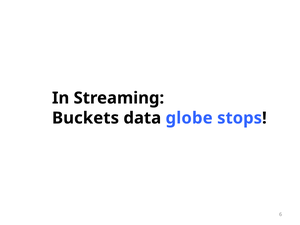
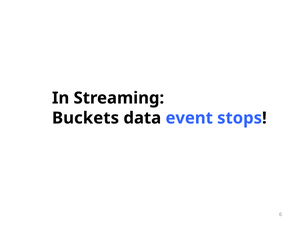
globe: globe -> event
